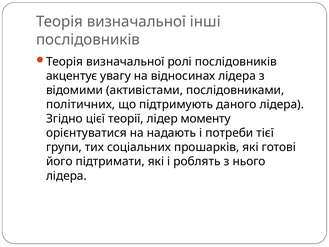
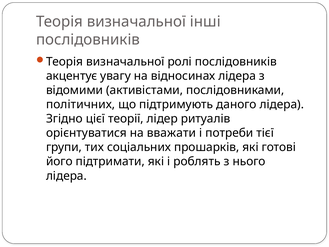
моменту: моменту -> ритуалів
надають: надають -> вважати
